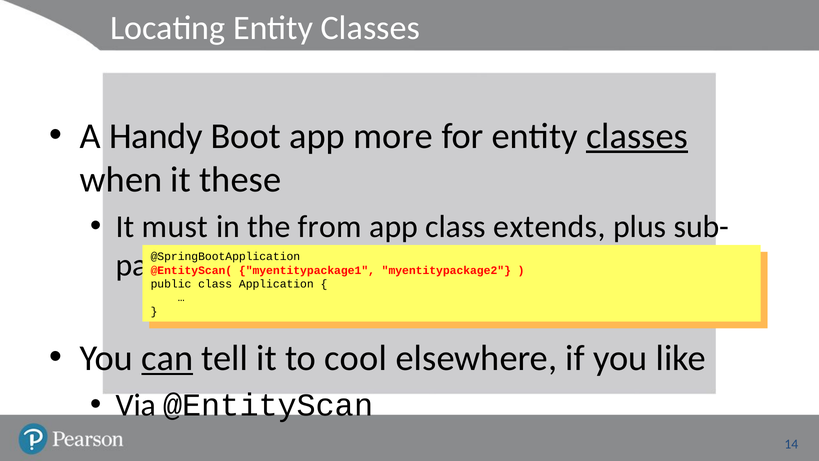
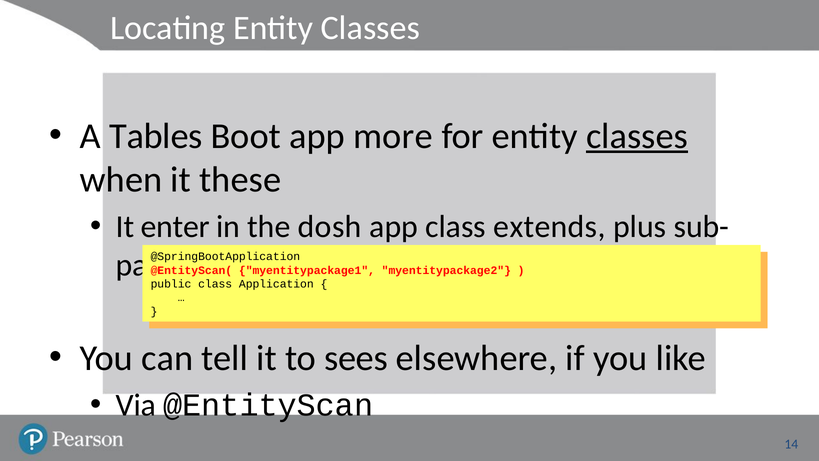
Handy: Handy -> Tables
must: must -> enter
from: from -> dosh
can underline: present -> none
cool: cool -> sees
